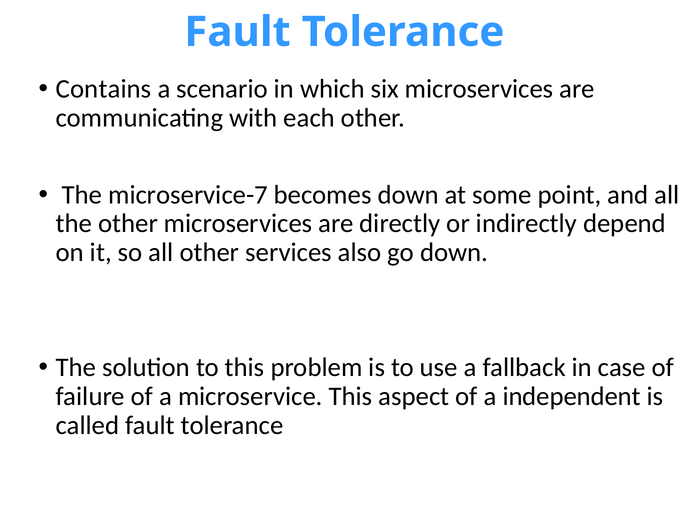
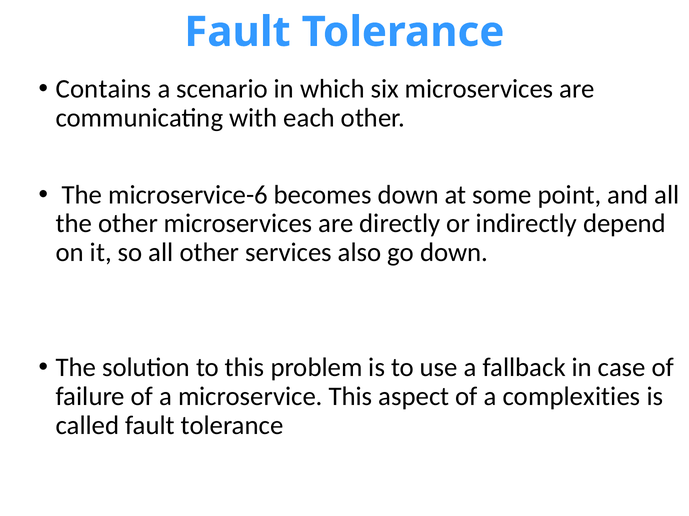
microservice-7: microservice-7 -> microservice-6
independent: independent -> complexities
